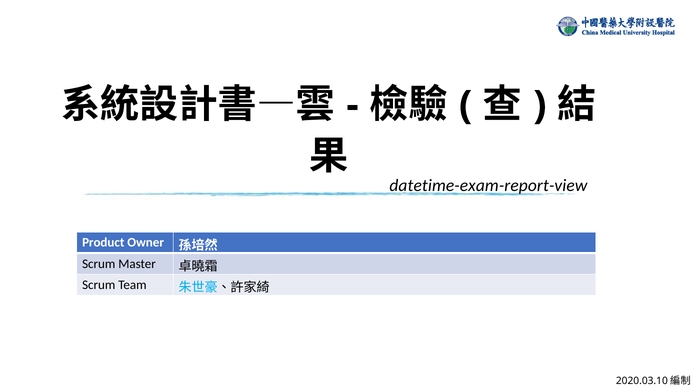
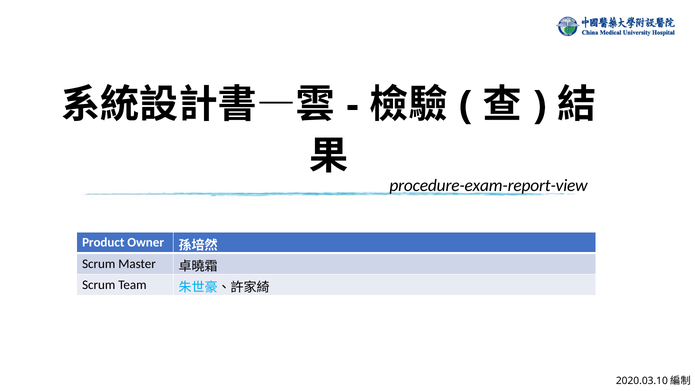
datetime-exam-report-view: datetime-exam-report-view -> procedure-exam-report-view
